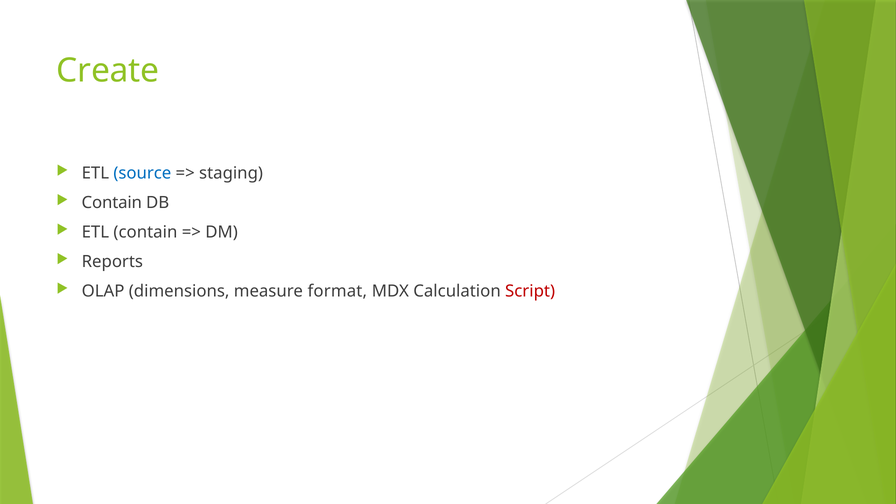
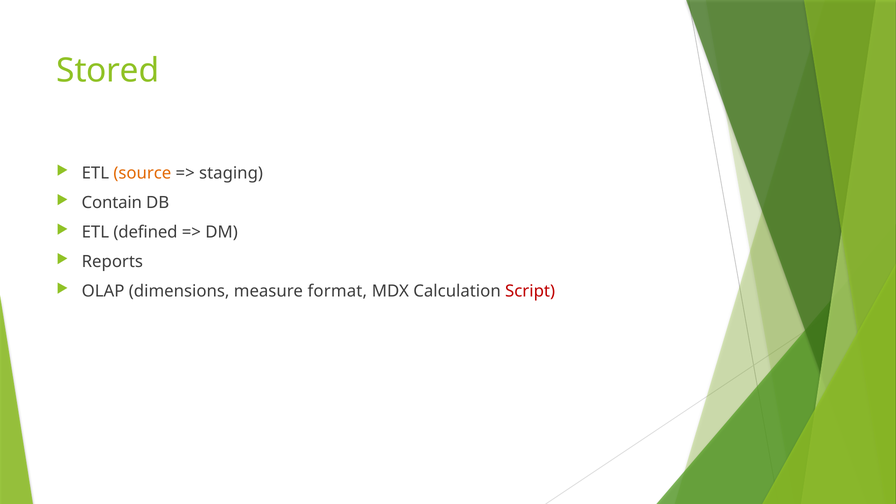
Create: Create -> Stored
source colour: blue -> orange
ETL contain: contain -> defined
